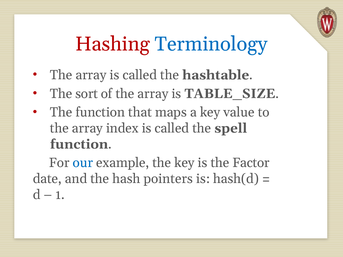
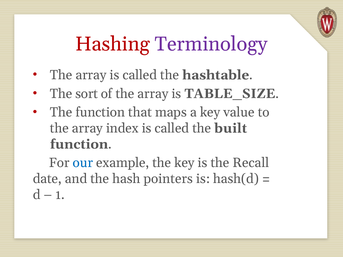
Terminology colour: blue -> purple
spell: spell -> built
Factor: Factor -> Recall
